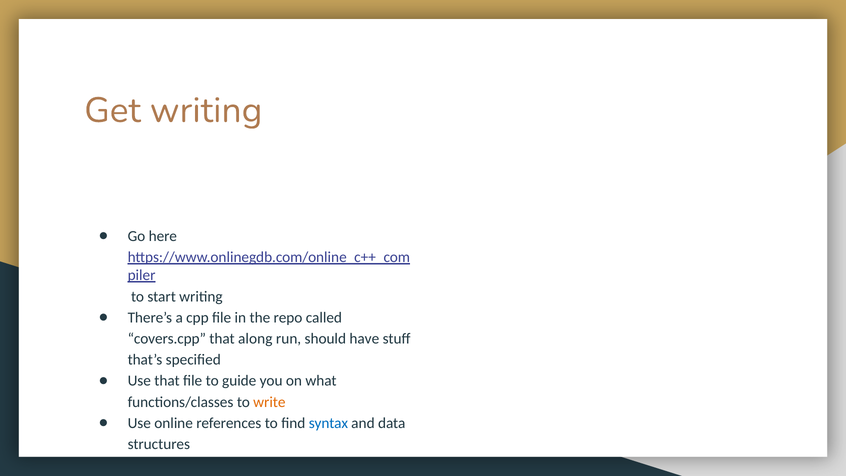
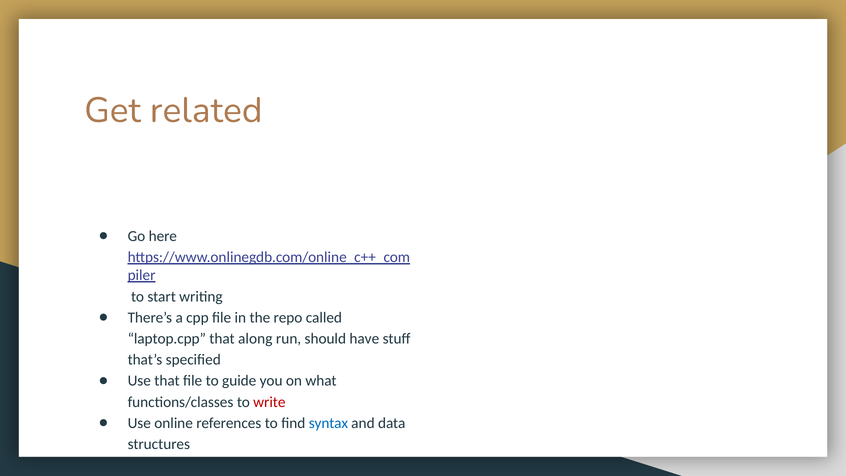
Get writing: writing -> related
covers.cpp: covers.cpp -> laptop.cpp
write colour: orange -> red
